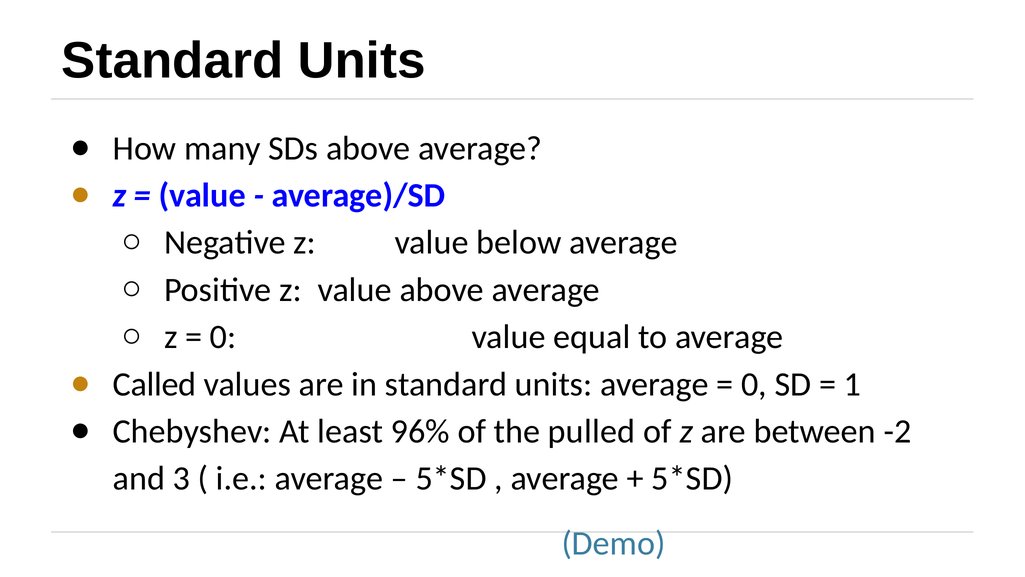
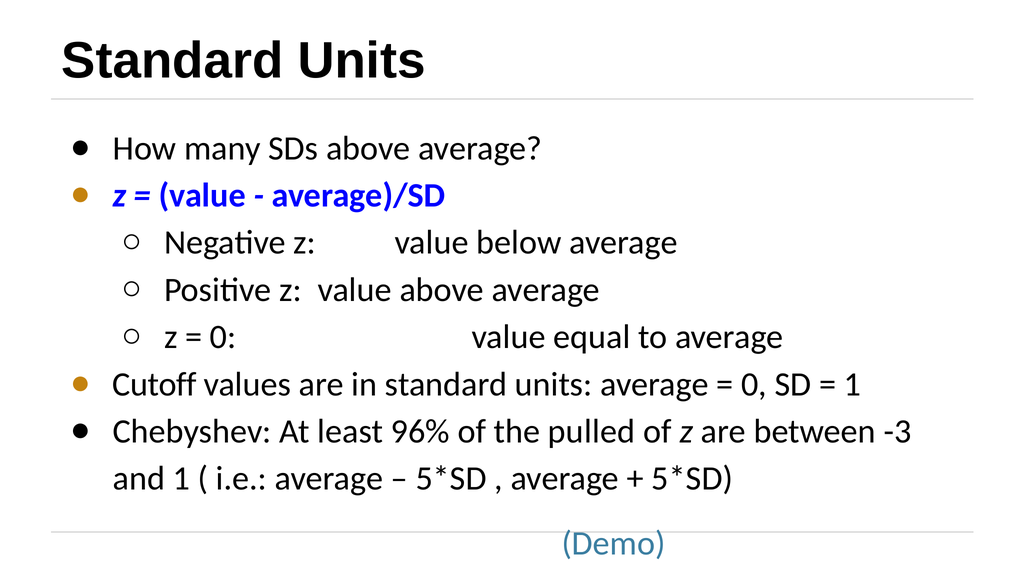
Called: Called -> Cutoff
-2: -2 -> -3
and 3: 3 -> 1
